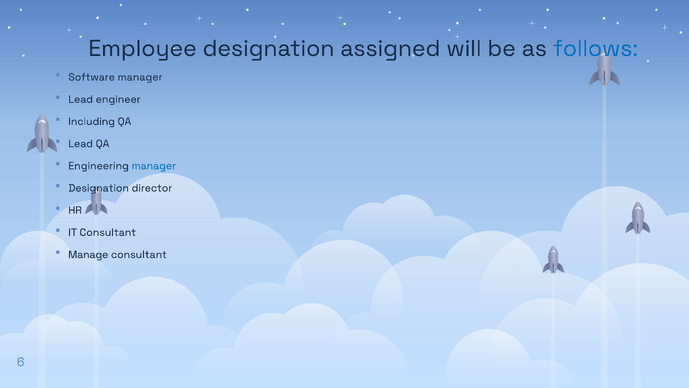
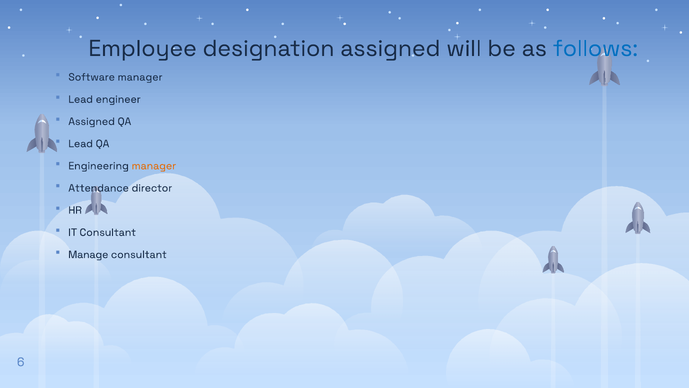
Including at (92, 121): Including -> Assigned
manager at (154, 166) colour: blue -> orange
Designation at (99, 188): Designation -> Attendance
